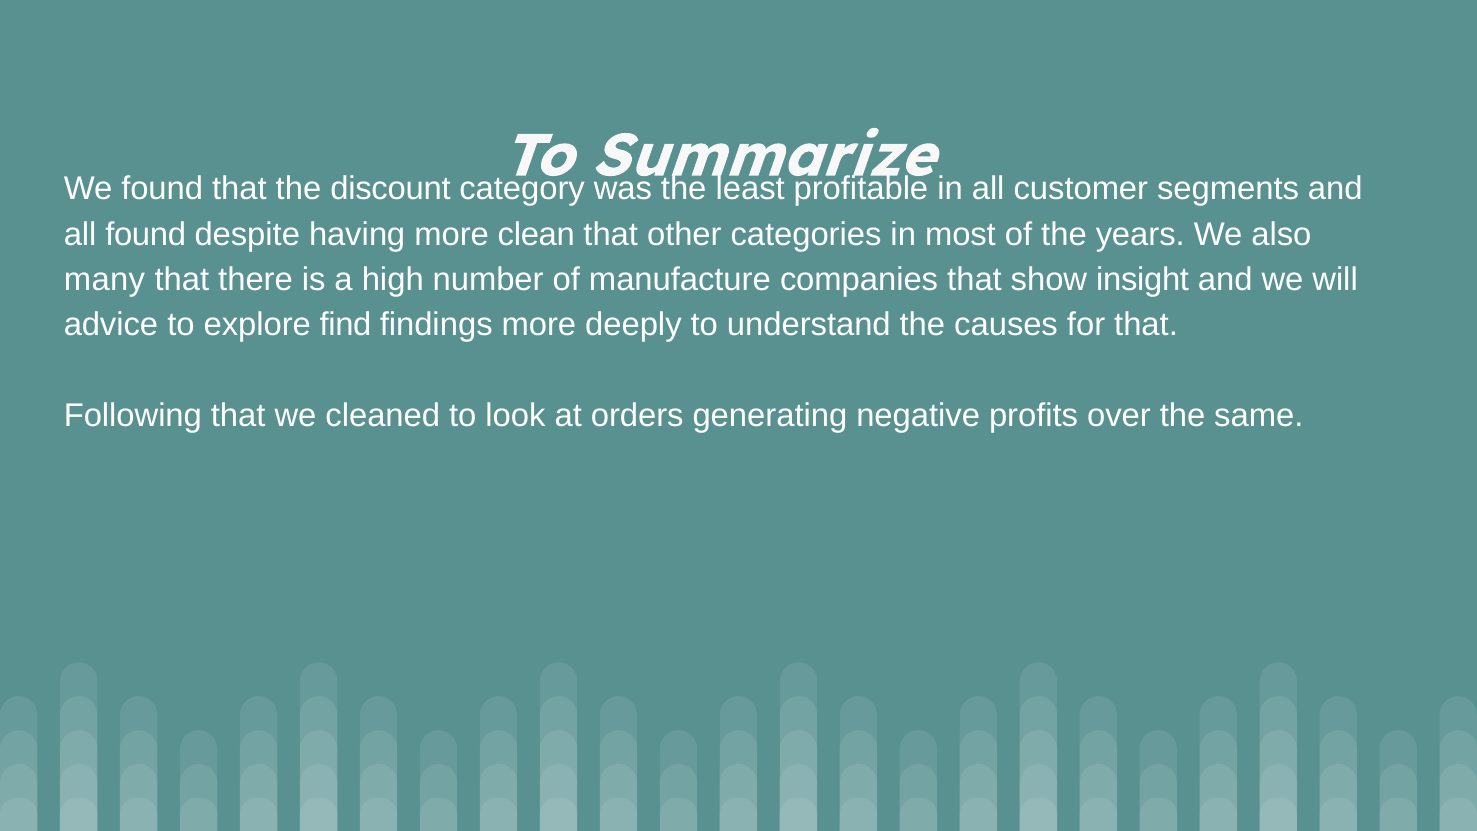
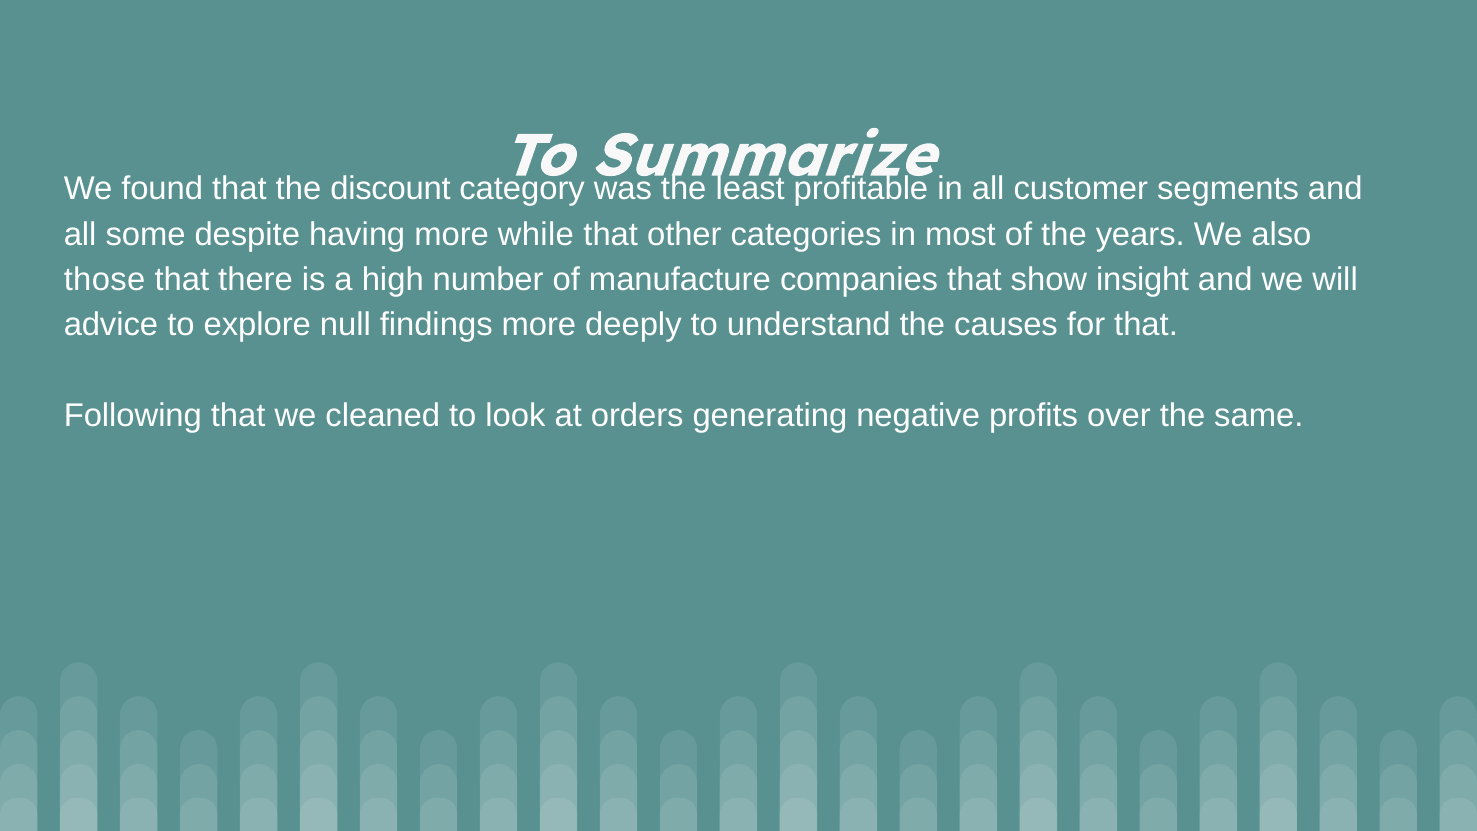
all found: found -> some
clean: clean -> while
many: many -> those
find: find -> null
